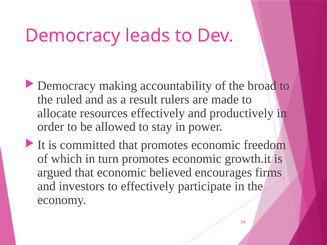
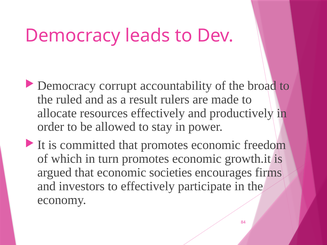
making: making -> corrupt
believed: believed -> societies
